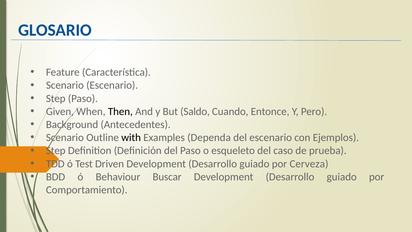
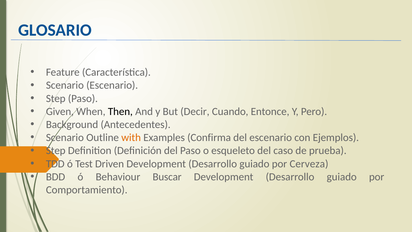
Saldo: Saldo -> Decir
with colour: black -> orange
Dependa: Dependa -> Confirma
